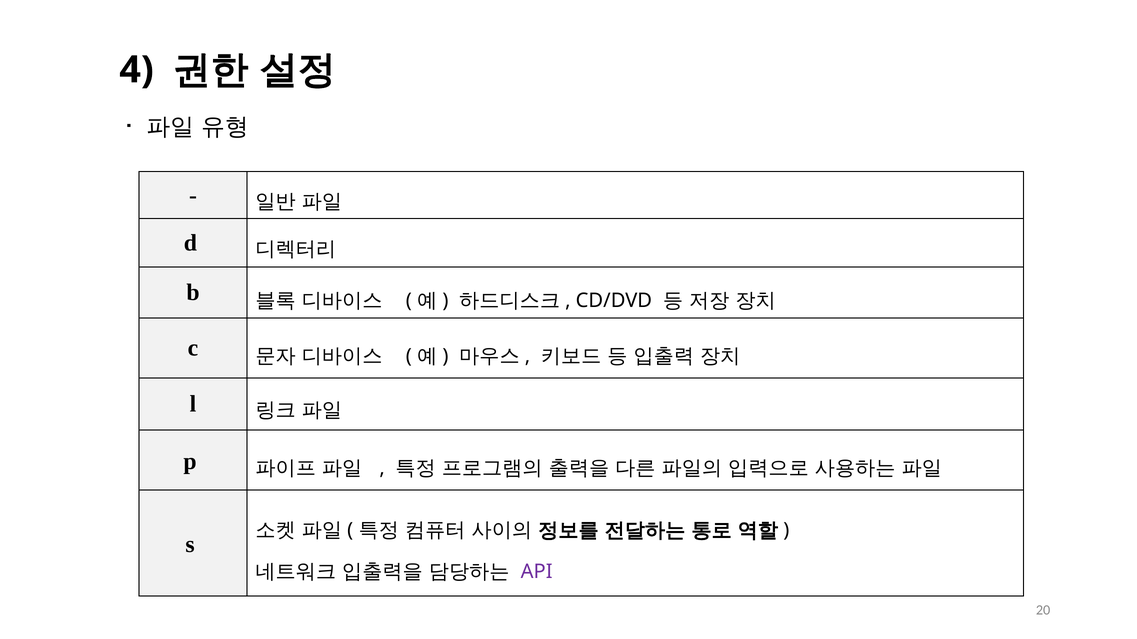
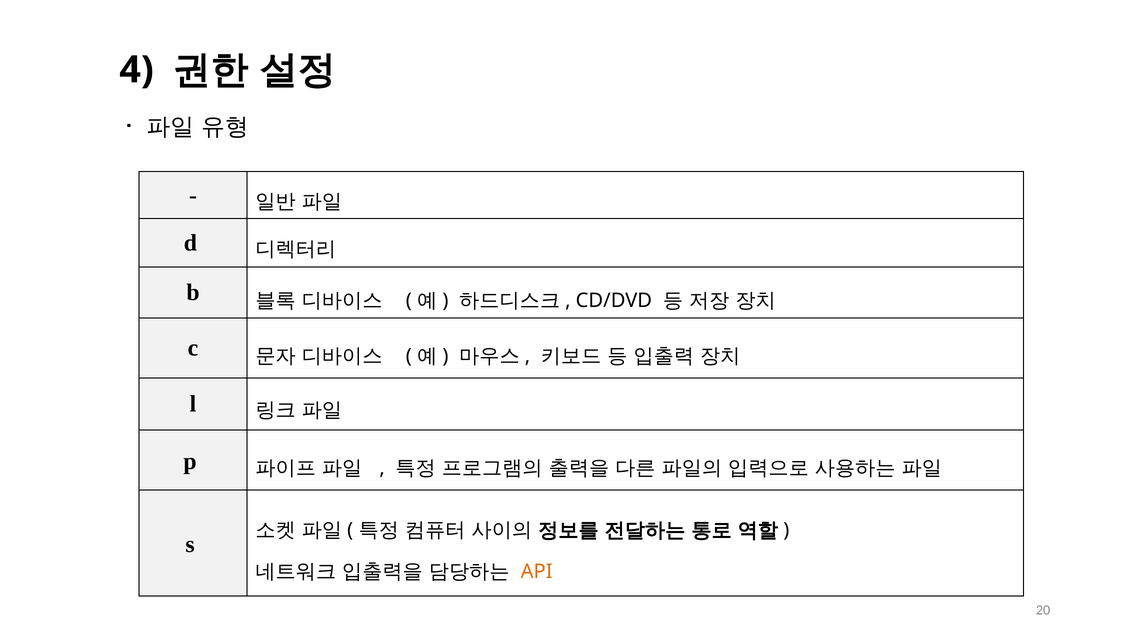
API colour: purple -> orange
